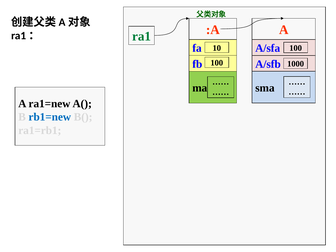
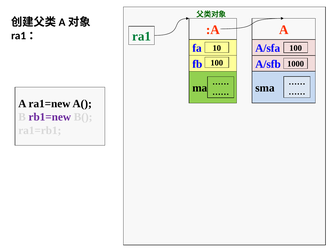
rb1=new colour: blue -> purple
